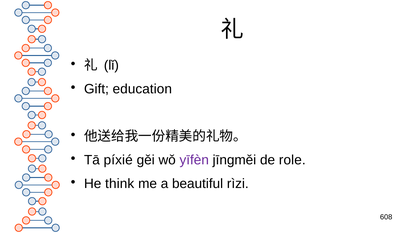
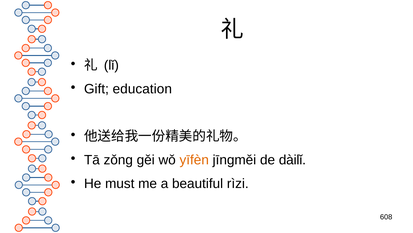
píxié: píxié -> zǒng
yīfèn colour: purple -> orange
role: role -> dàilǐ
think: think -> must
